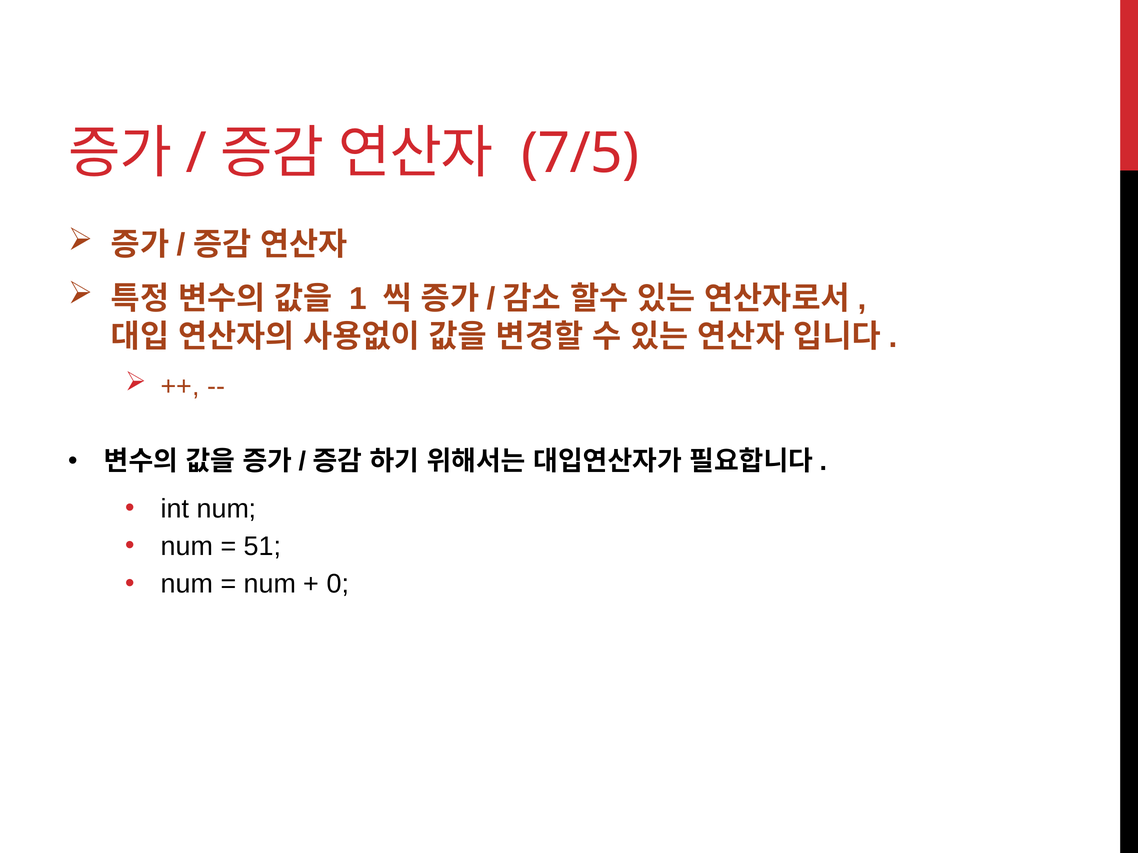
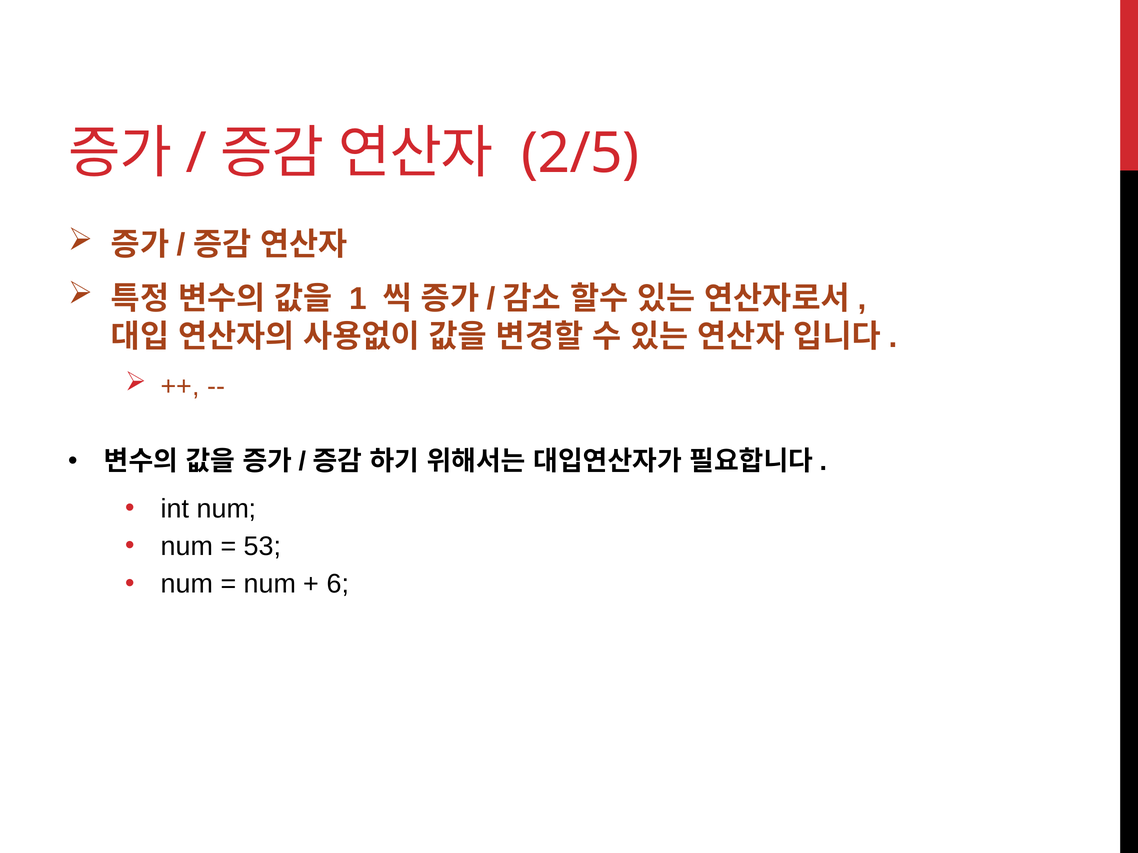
7/5: 7/5 -> 2/5
51: 51 -> 53
0: 0 -> 6
